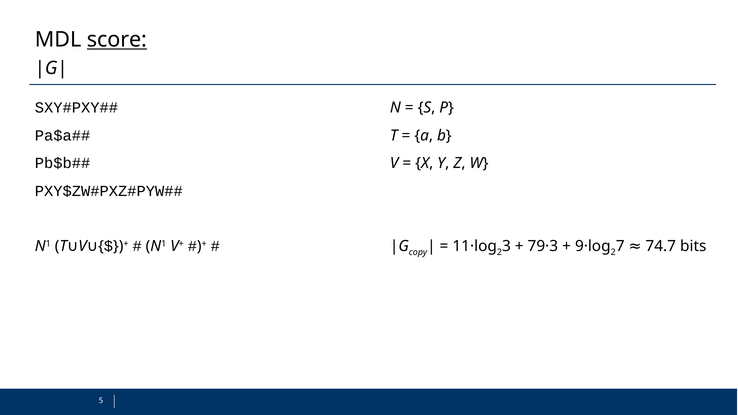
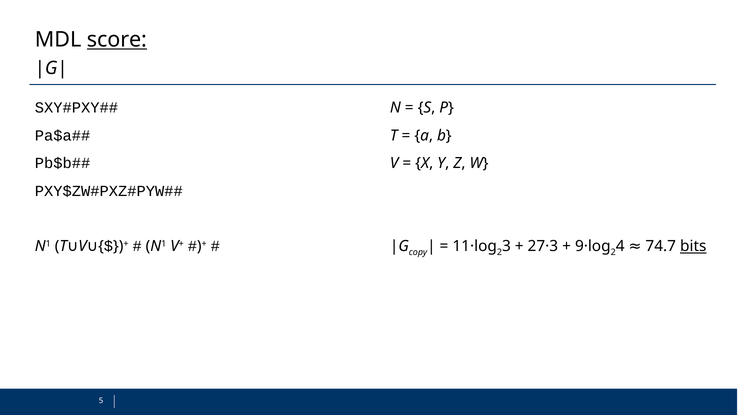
79·3: 79·3 -> 27·3
7: 7 -> 4
bits underline: none -> present
